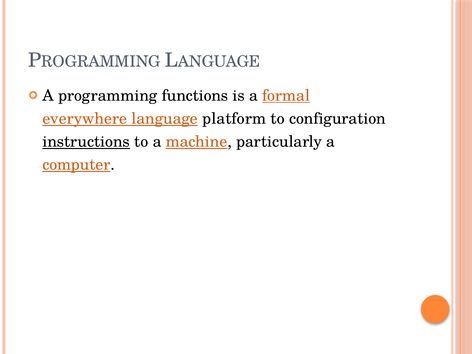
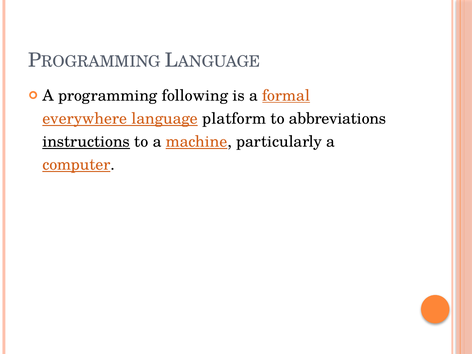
functions: functions -> following
configuration: configuration -> abbreviations
